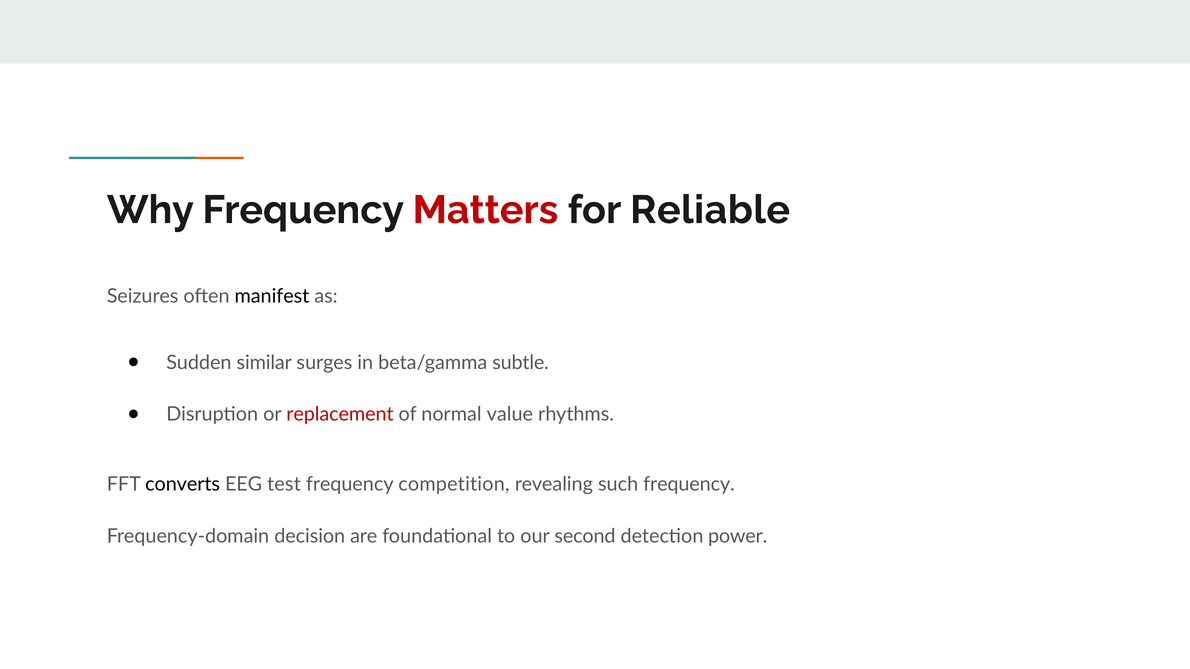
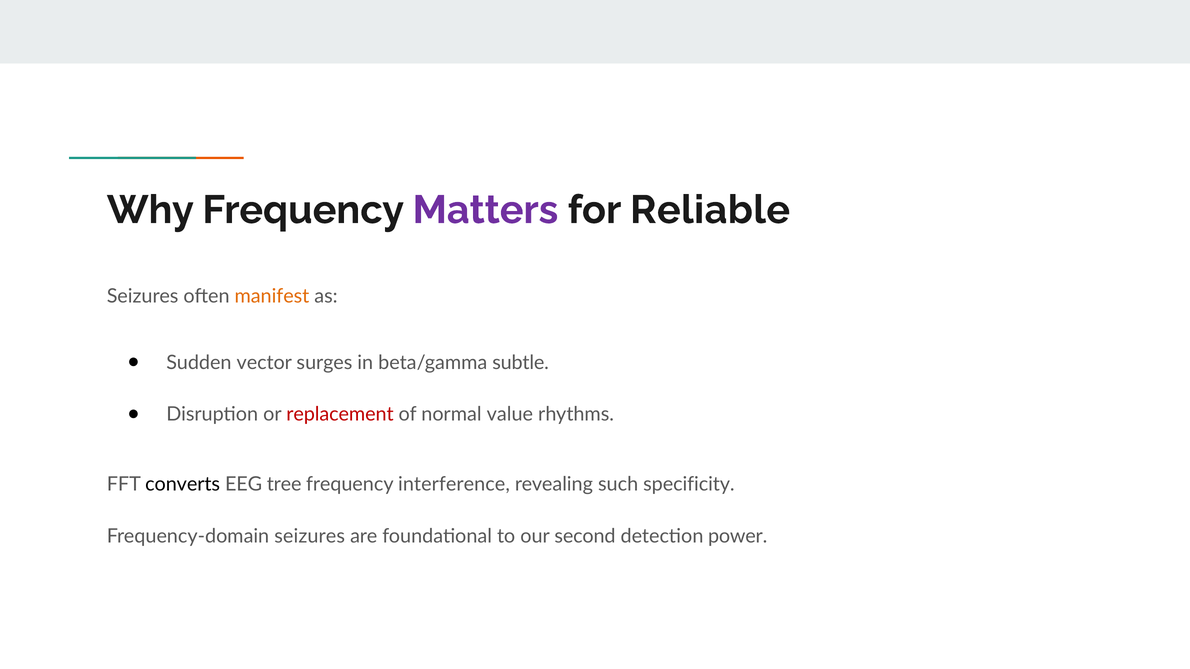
Matters colour: red -> purple
manifest colour: black -> orange
similar: similar -> vector
test: test -> tree
competition: competition -> interference
such frequency: frequency -> specificity
Frequency-domain decision: decision -> seizures
